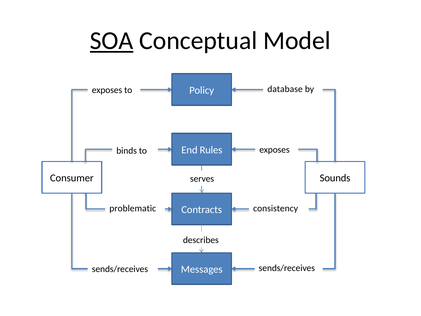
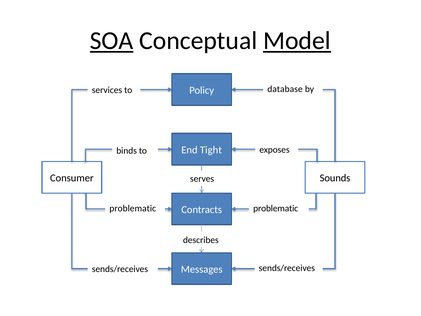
Model underline: none -> present
exposes at (107, 90): exposes -> services
Rules: Rules -> Tight
consistency at (276, 208): consistency -> problematic
